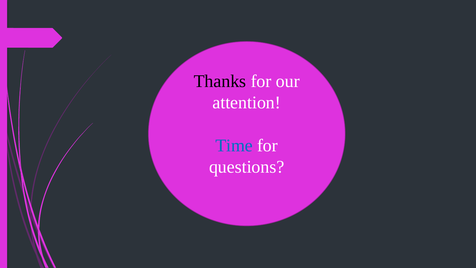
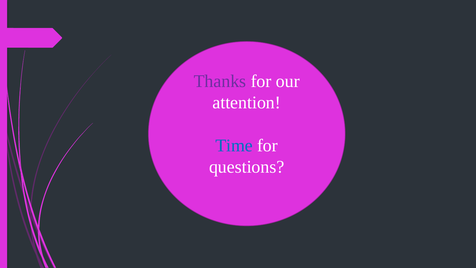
Thanks colour: black -> purple
